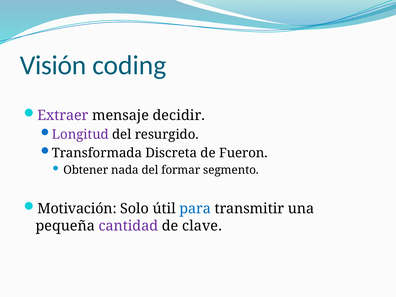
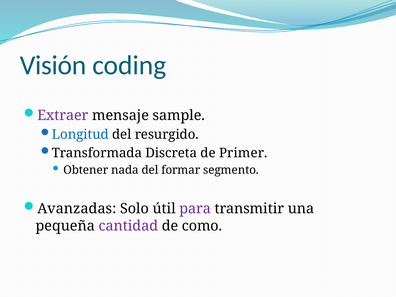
decidir: decidir -> sample
Longitud colour: purple -> blue
Fueron: Fueron -> Primer
Motivación: Motivación -> Avanzadas
para colour: blue -> purple
clave: clave -> como
